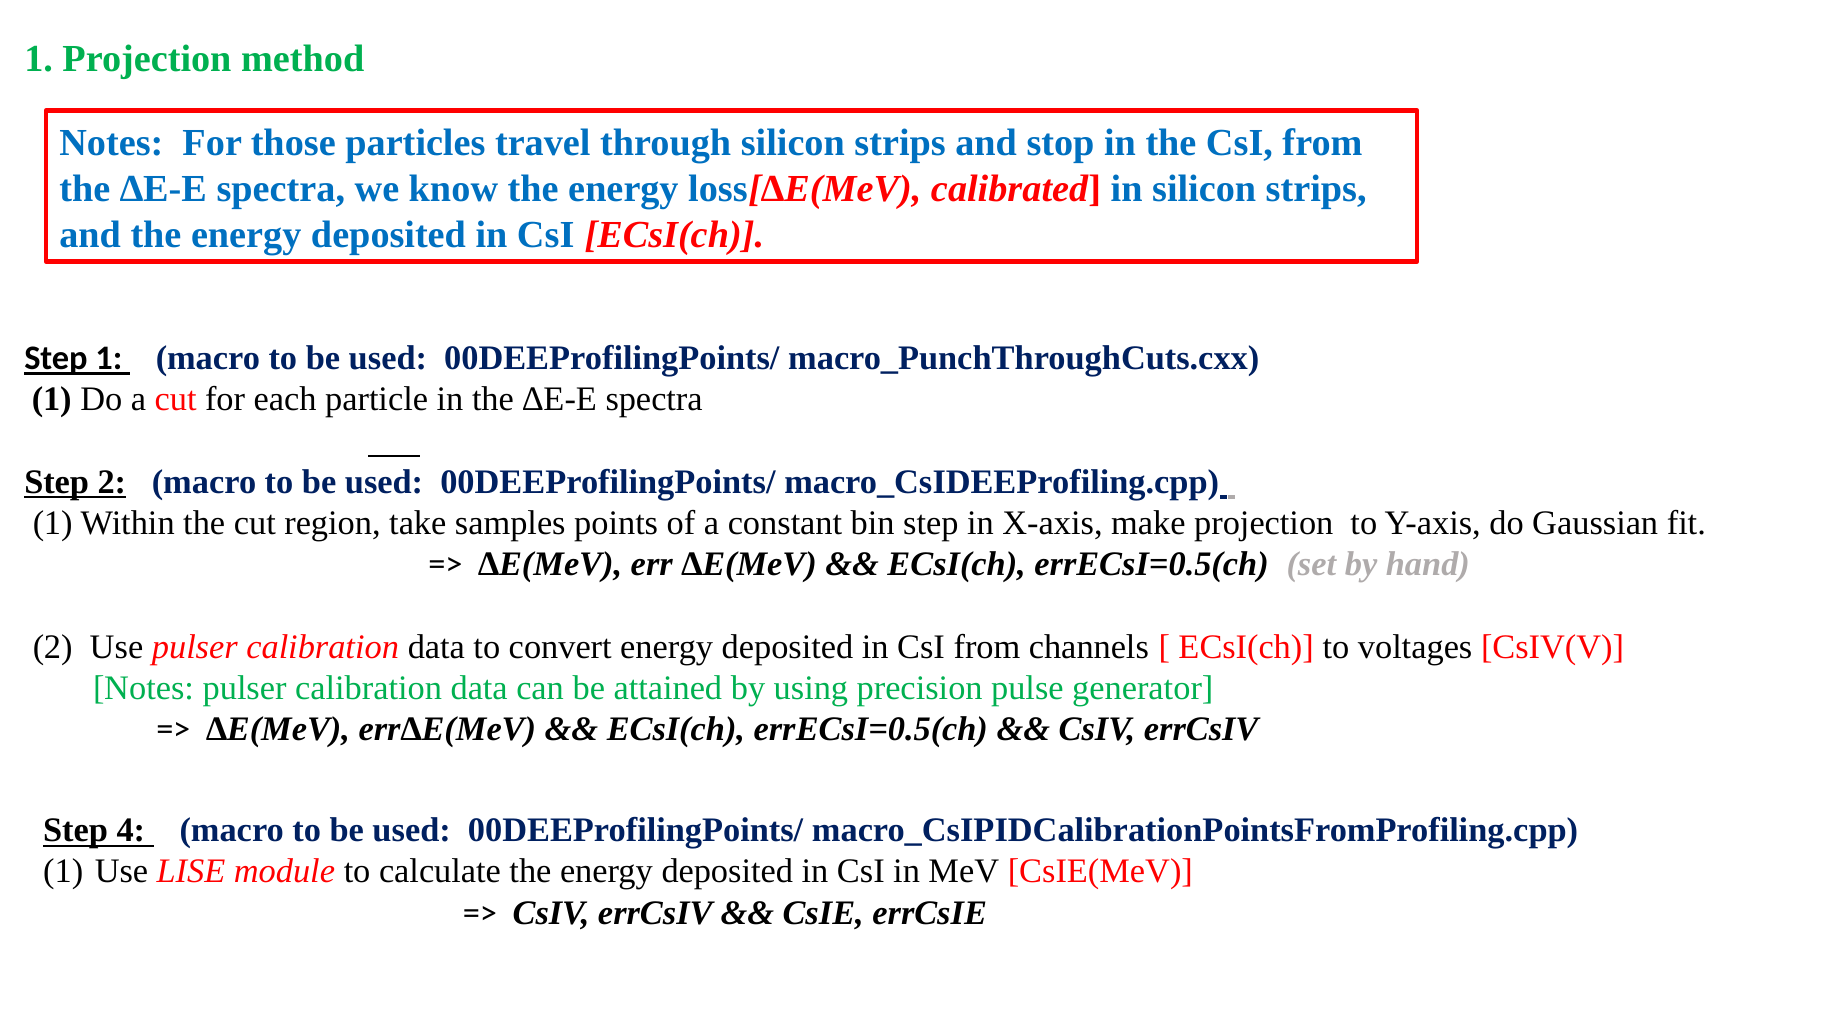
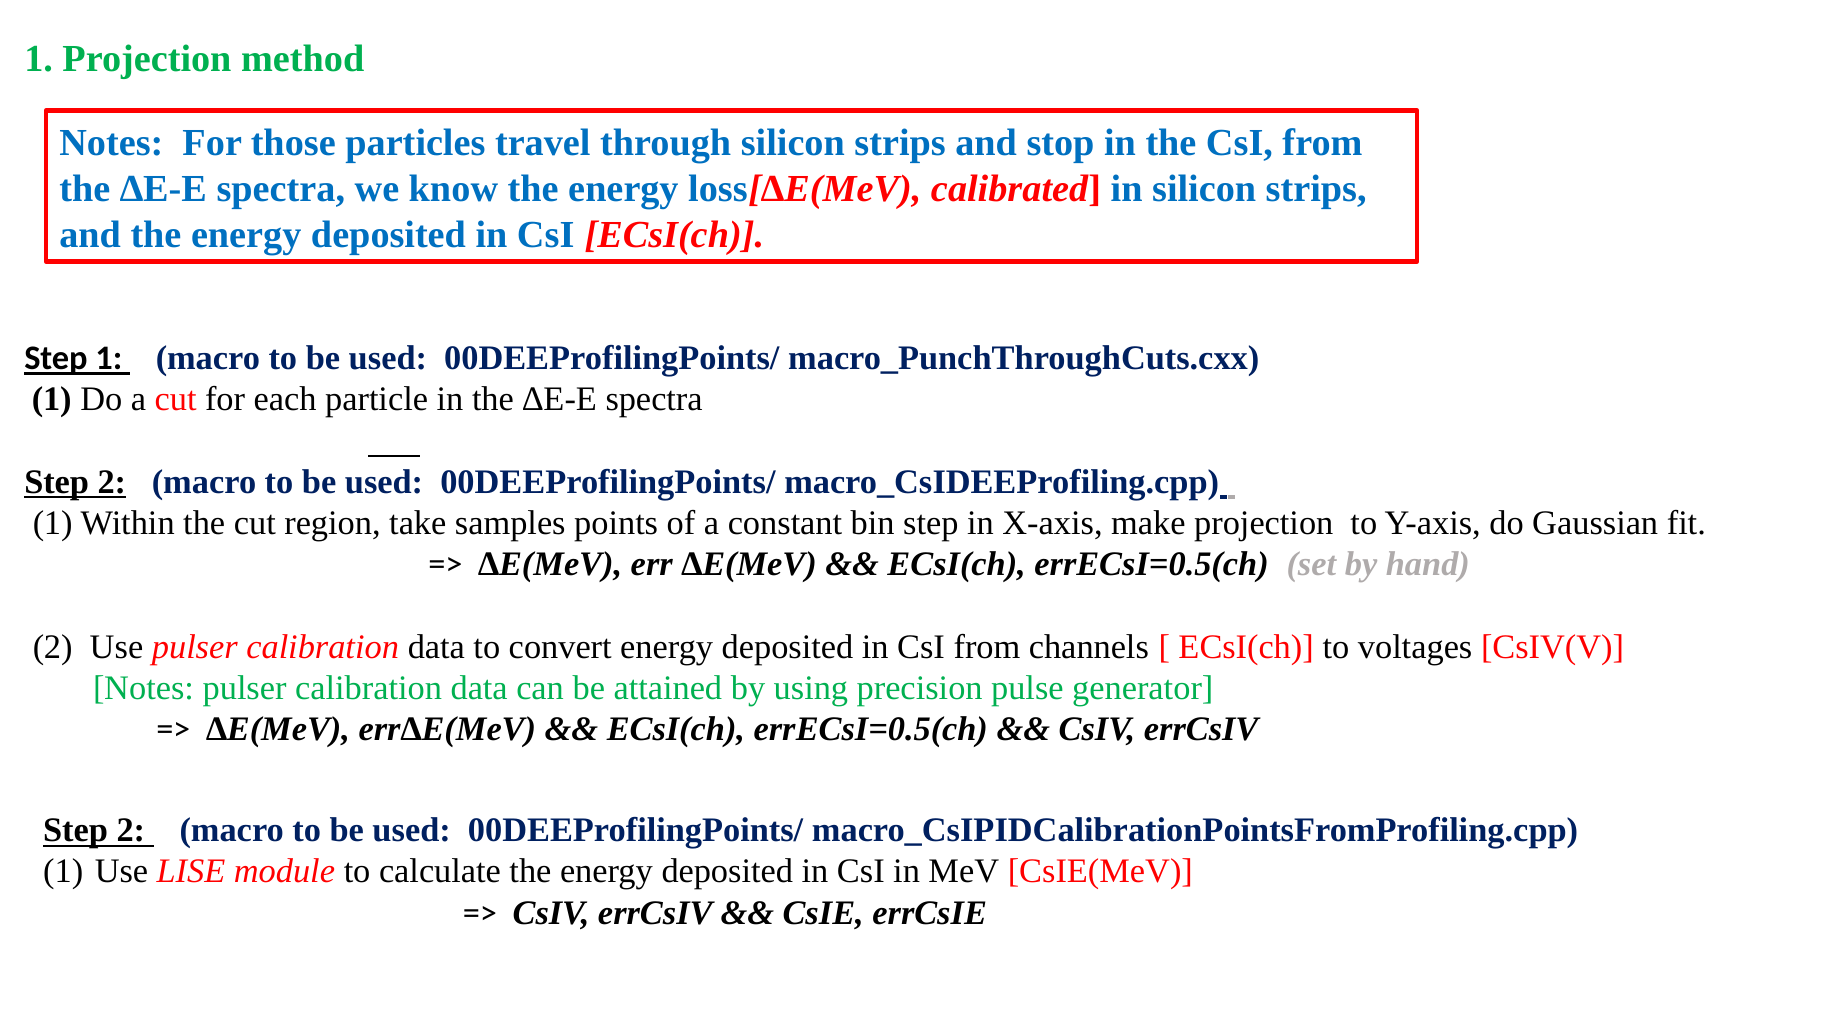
4 at (131, 831): 4 -> 2
